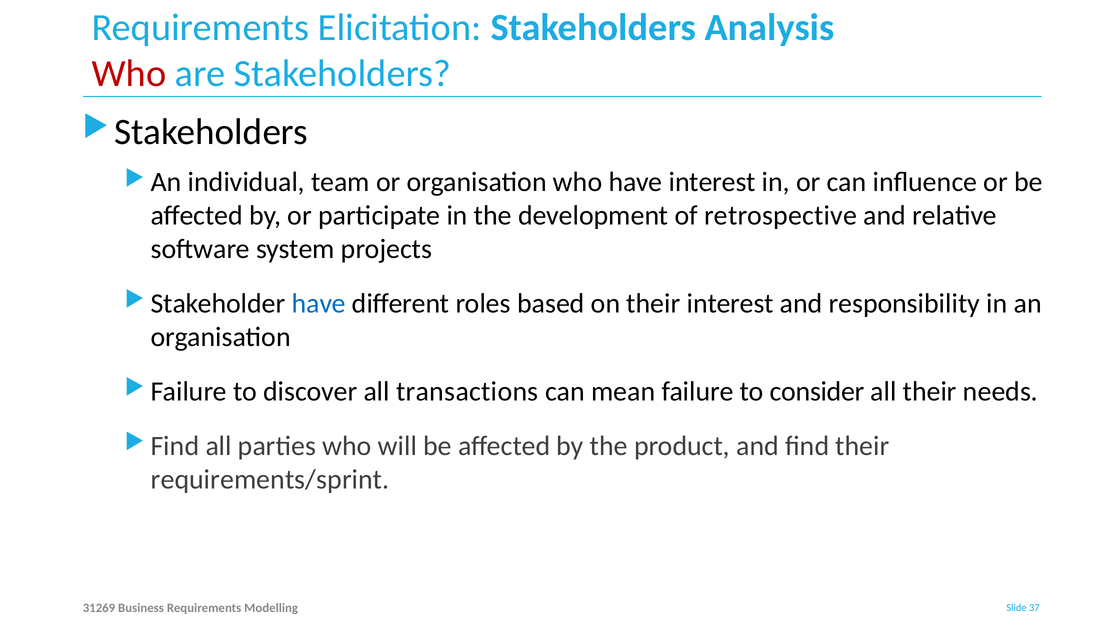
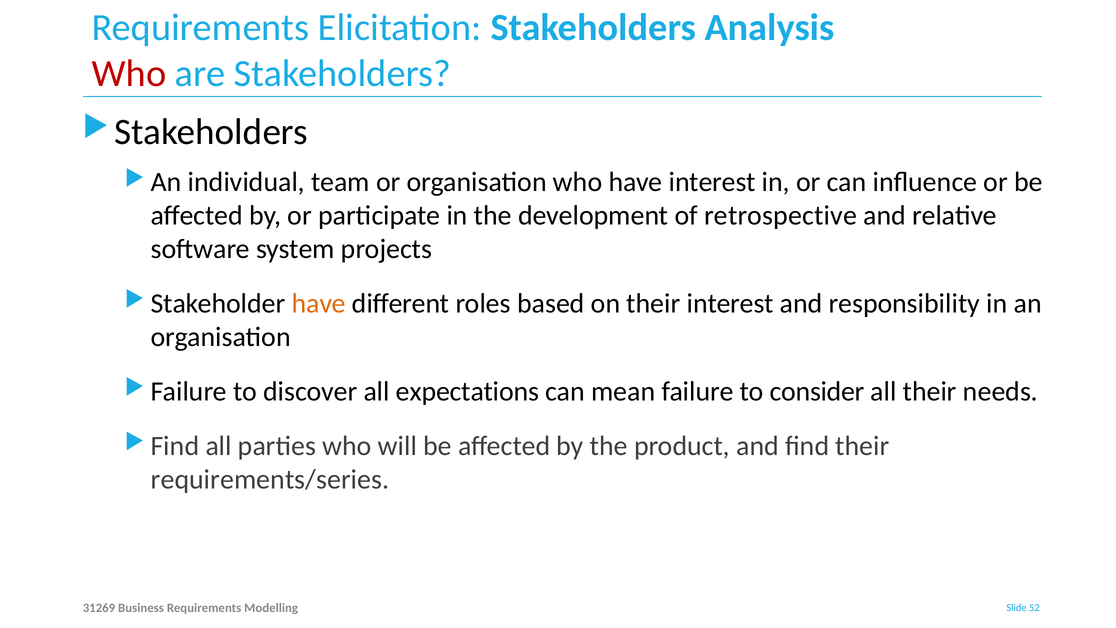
have at (319, 303) colour: blue -> orange
transactions: transactions -> expectations
requirements/sprint: requirements/sprint -> requirements/series
37: 37 -> 52
